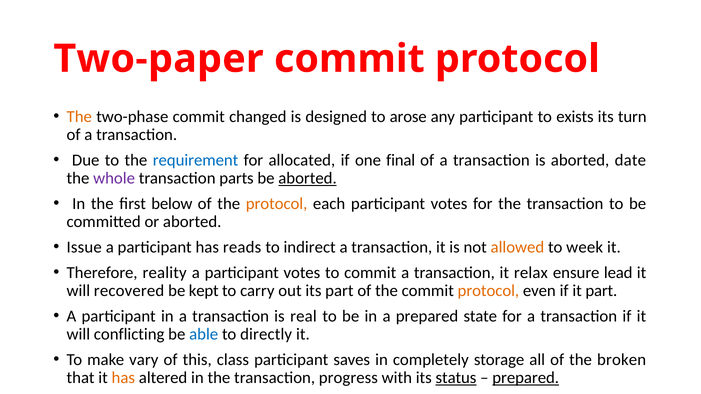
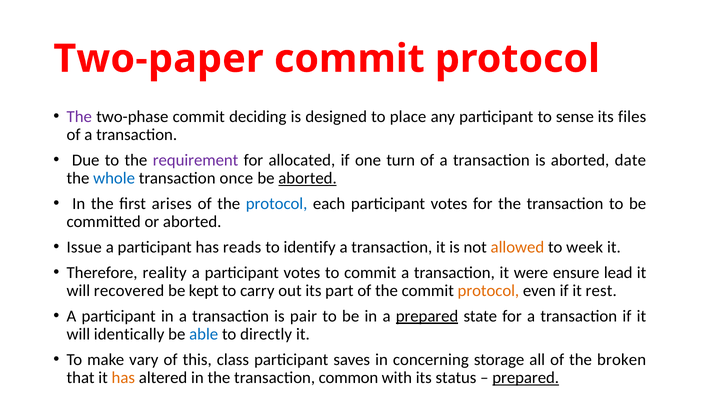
The at (79, 117) colour: orange -> purple
changed: changed -> deciding
arose: arose -> place
exists: exists -> sense
turn: turn -> files
requirement colour: blue -> purple
final: final -> turn
whole colour: purple -> blue
parts: parts -> once
below: below -> arises
protocol at (277, 204) colour: orange -> blue
indirect: indirect -> identify
relax: relax -> were
it part: part -> rest
real: real -> pair
prepared at (427, 316) underline: none -> present
conflicting: conflicting -> identically
completely: completely -> concerning
progress: progress -> common
status underline: present -> none
